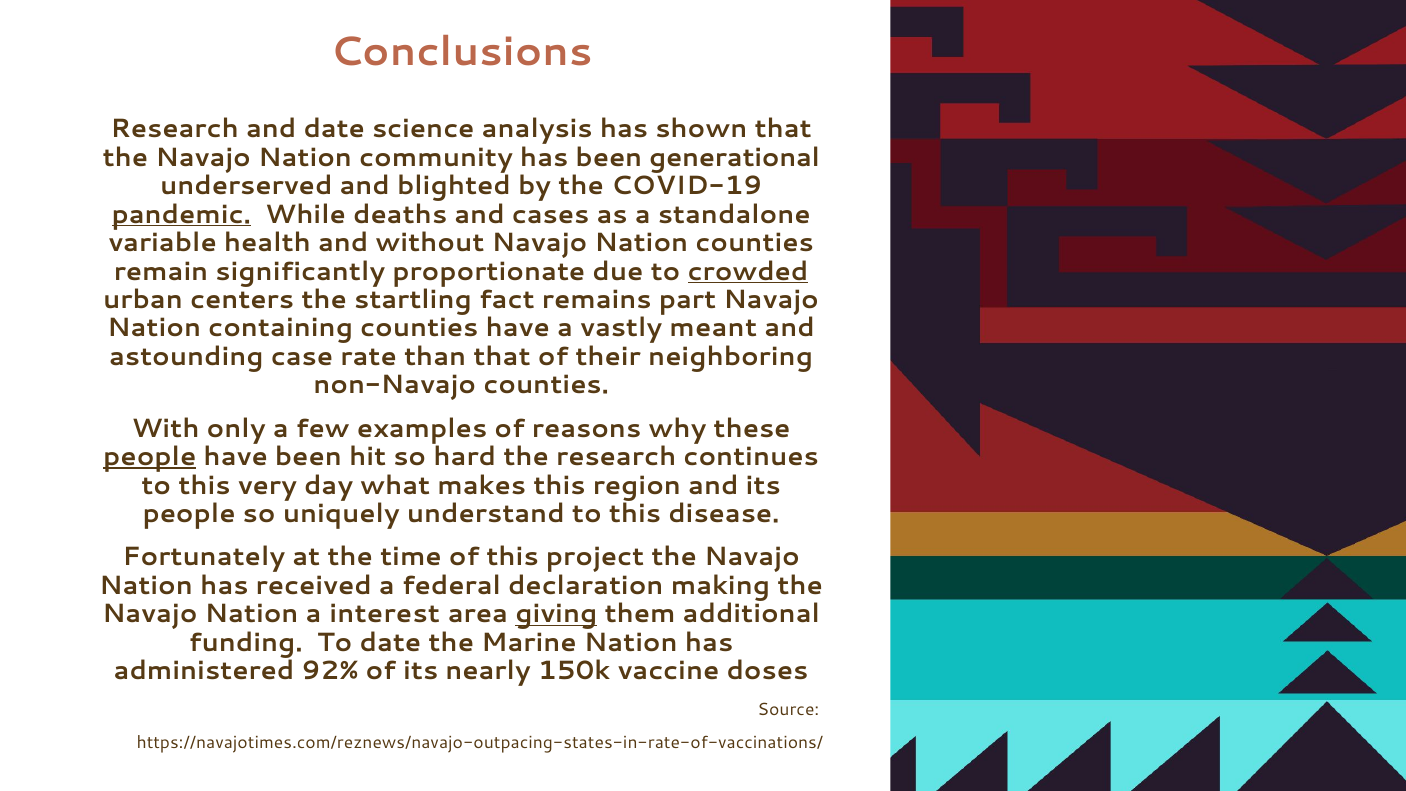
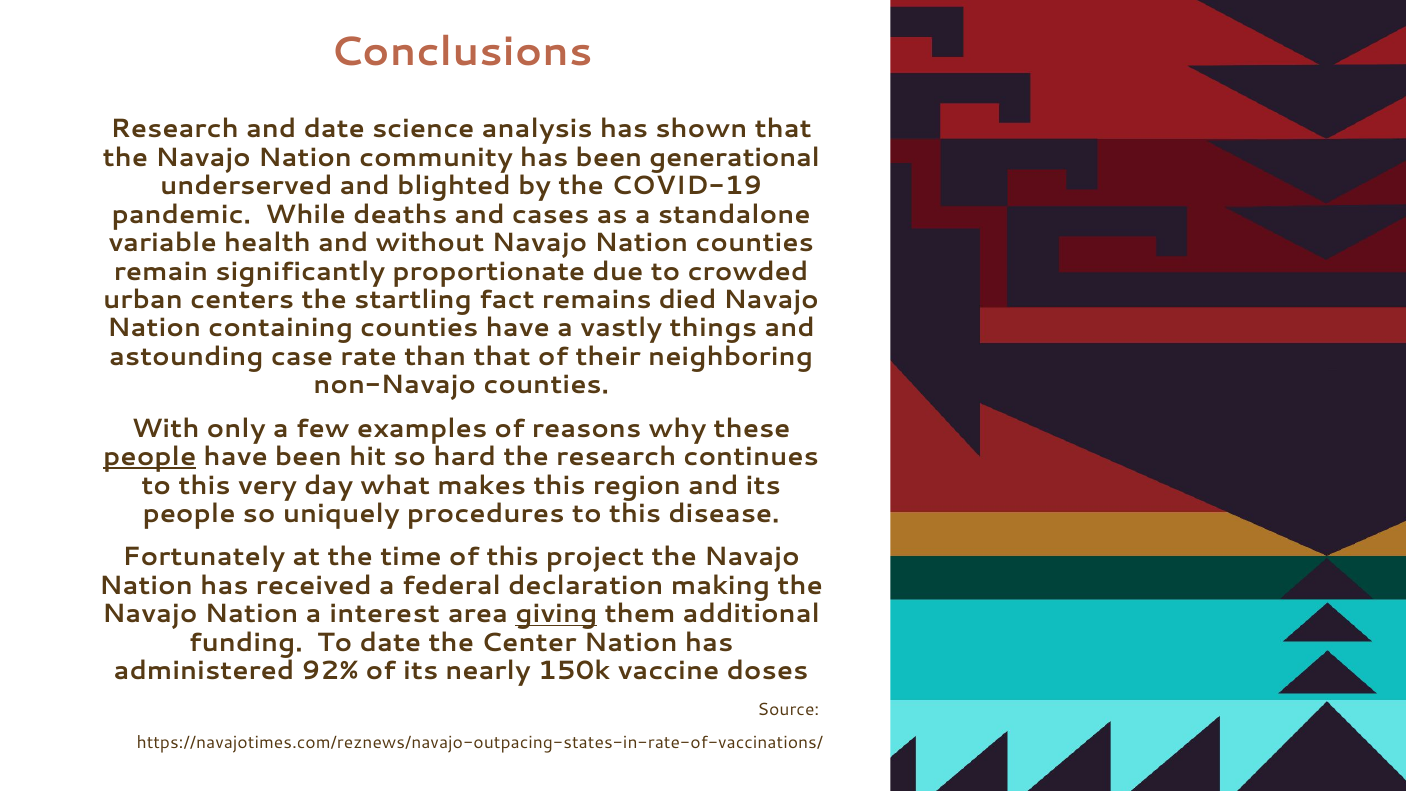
pandemic underline: present -> none
crowded underline: present -> none
part: part -> died
meant: meant -> things
understand: understand -> procedures
Marine: Marine -> Center
